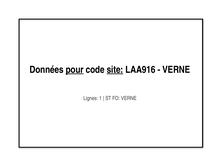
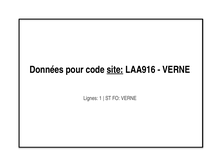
pour underline: present -> none
